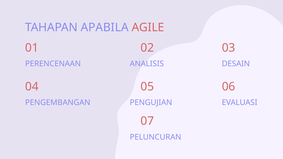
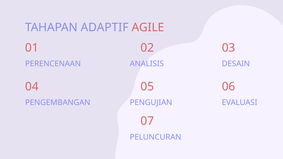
APABILA: APABILA -> ADAPTIF
